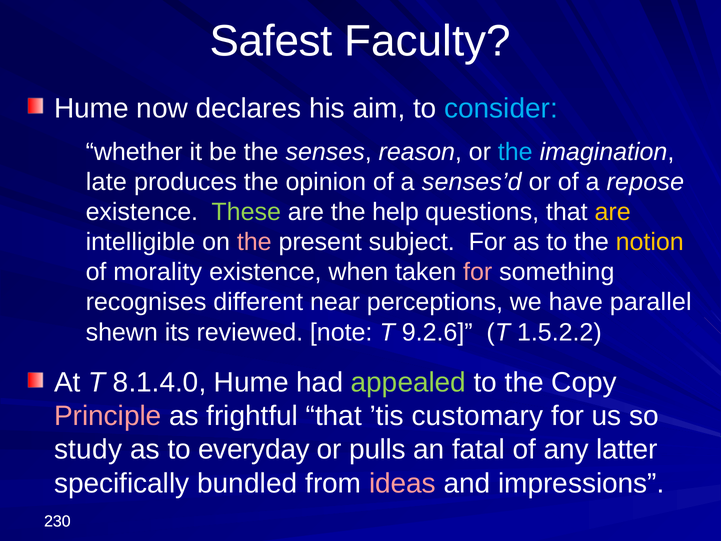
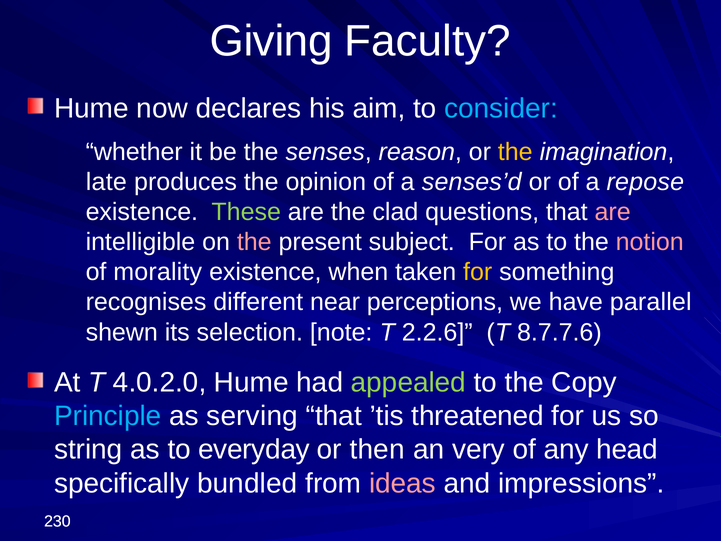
Safest: Safest -> Giving
the at (515, 152) colour: light blue -> yellow
help: help -> clad
are at (613, 212) colour: yellow -> pink
notion colour: yellow -> pink
for at (478, 272) colour: pink -> yellow
reviewed: reviewed -> selection
9.2.6: 9.2.6 -> 2.2.6
1.5.2.2: 1.5.2.2 -> 8.7.7.6
8.1.4.0: 8.1.4.0 -> 4.0.2.0
Principle colour: pink -> light blue
frightful: frightful -> serving
customary: customary -> threatened
study: study -> string
pulls: pulls -> then
fatal: fatal -> very
latter: latter -> head
